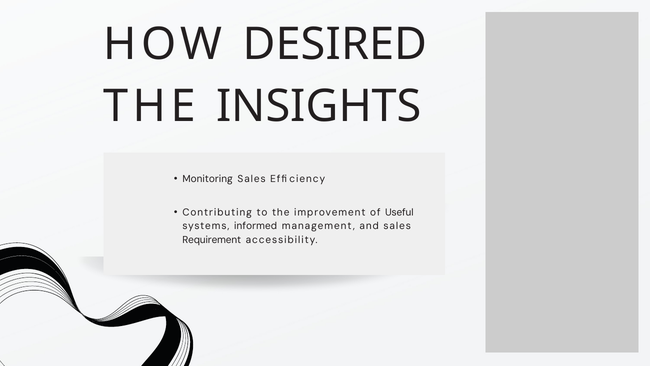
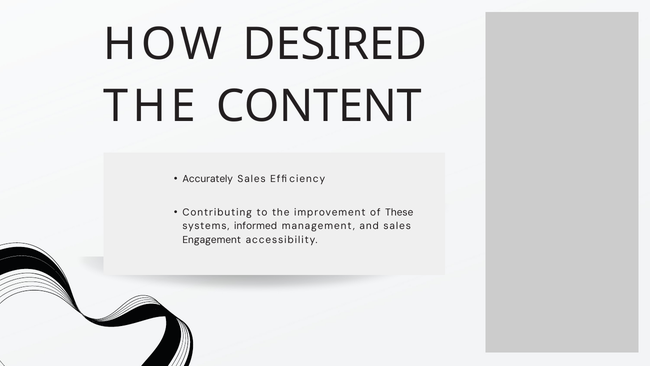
INSIGHTS: INSIGHTS -> CONTENT
Monitoring: Monitoring -> Accurately
Useful: Useful -> These
Requirement: Requirement -> Engagement
